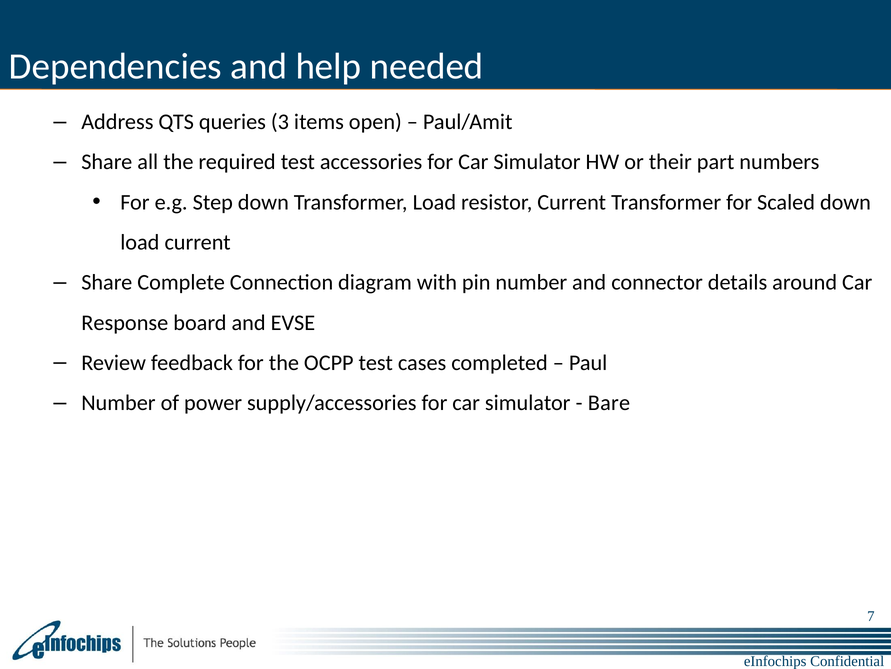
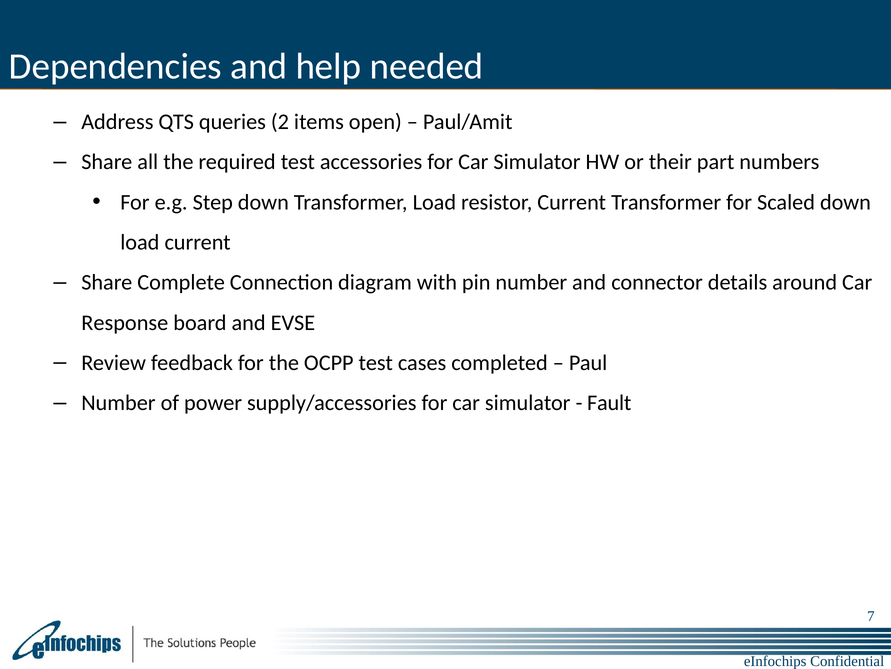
3: 3 -> 2
Bare: Bare -> Fault
